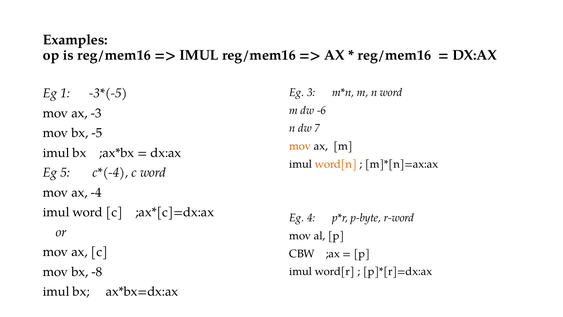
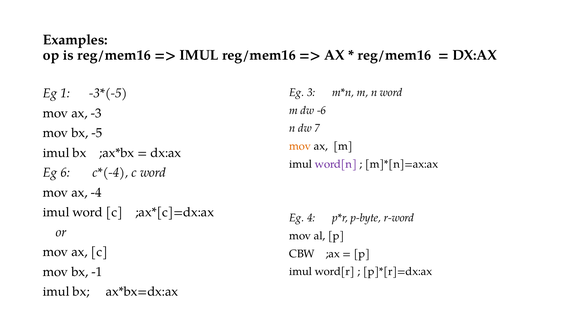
word[n colour: orange -> purple
5: 5 -> 6
-8: -8 -> -1
